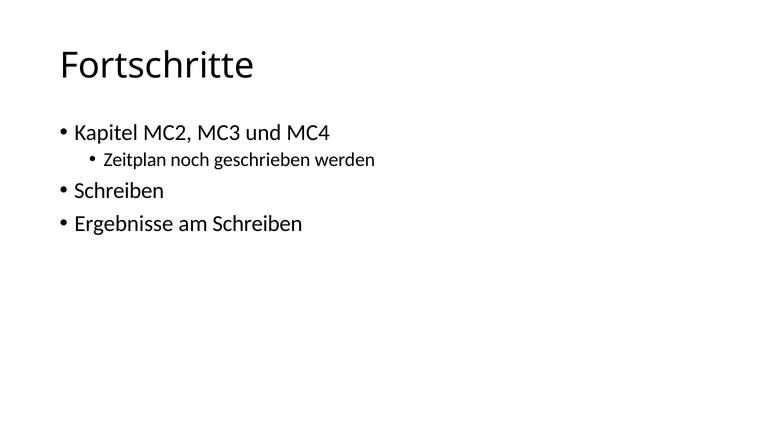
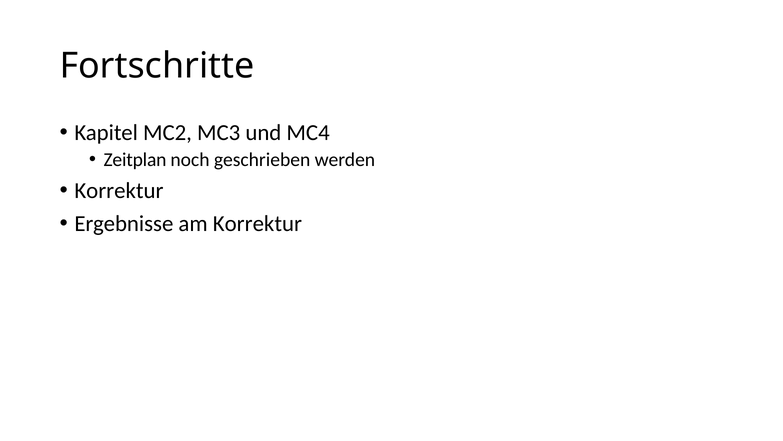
Schreiben at (119, 190): Schreiben -> Korrektur
am Schreiben: Schreiben -> Korrektur
